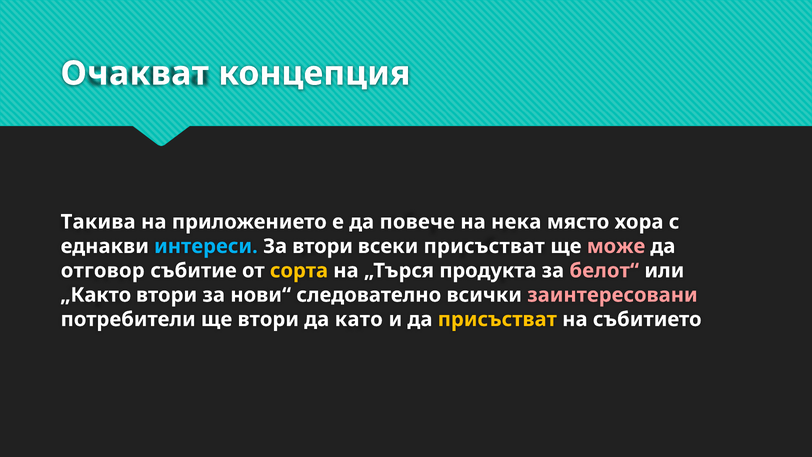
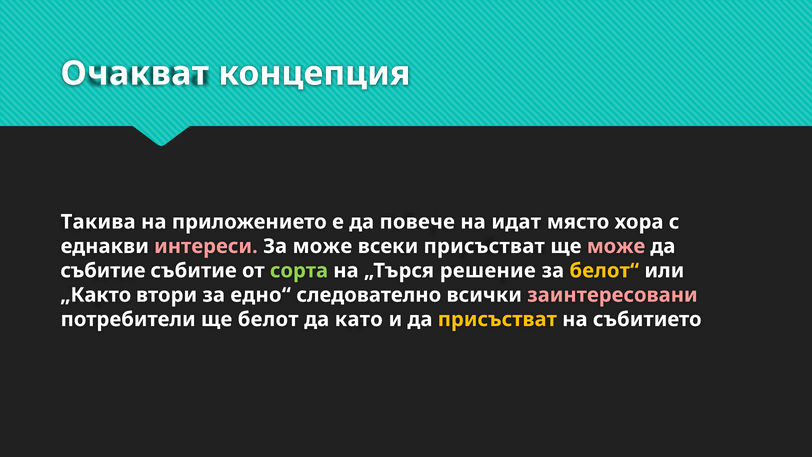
нека: нека -> идат
интереси colour: light blue -> pink
За втори: втори -> може
отговор at (103, 271): отговор -> събитие
сорта colour: yellow -> light green
продукта: продукта -> решение
белот“ colour: pink -> yellow
нови“: нови“ -> едно“
ще втори: втори -> белот
